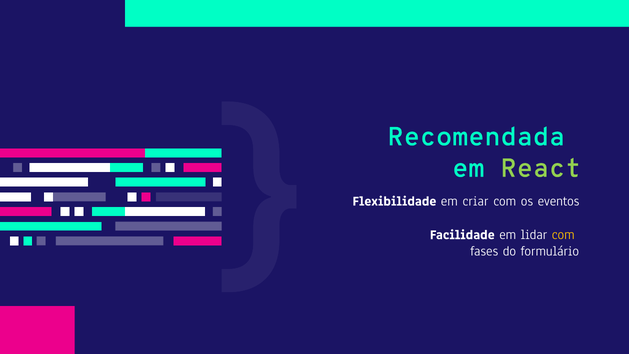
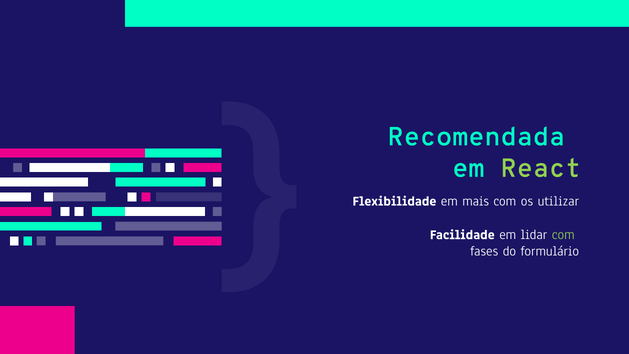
criar: criar -> mais
eventos: eventos -> utilizar
com at (563, 234) colour: yellow -> light green
